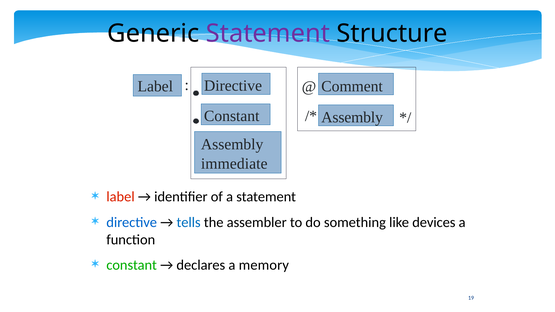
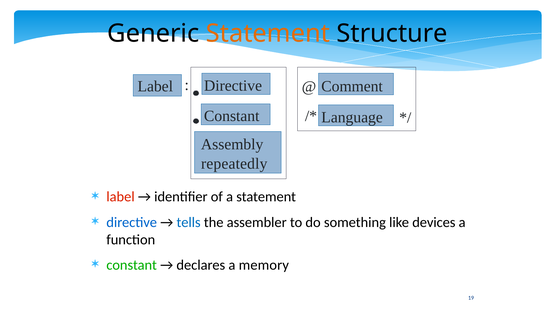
Statement at (268, 34) colour: purple -> orange
Assembly at (352, 117): Assembly -> Language
immediate: immediate -> repeatedly
